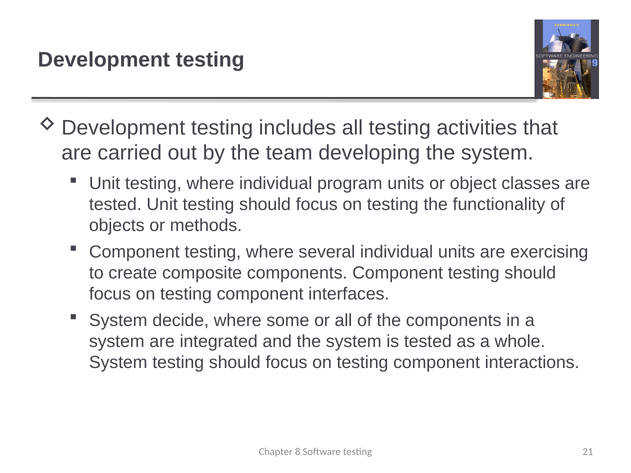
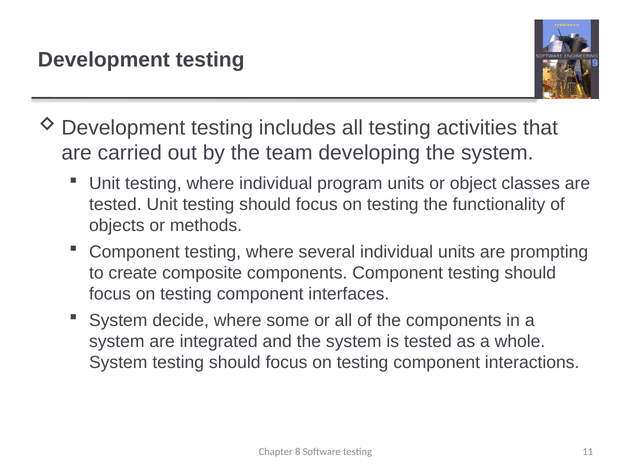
exercising: exercising -> prompting
21: 21 -> 11
